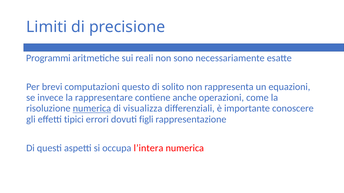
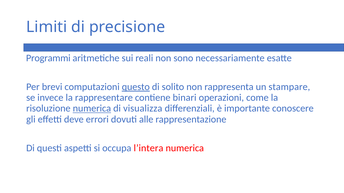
questo underline: none -> present
equazioni: equazioni -> stampare
anche: anche -> binari
tipici: tipici -> deve
figli: figli -> alle
